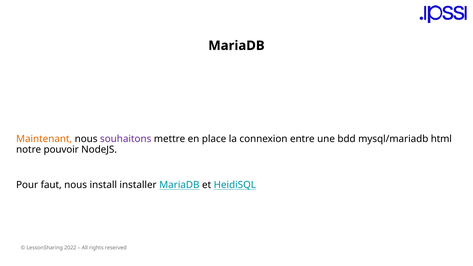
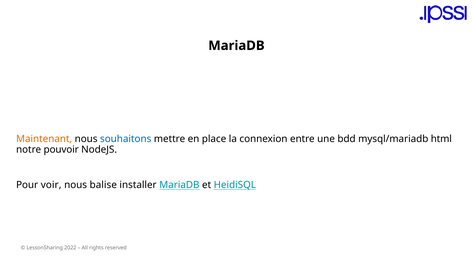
souhaitons colour: purple -> blue
faut: faut -> voir
install: install -> balise
